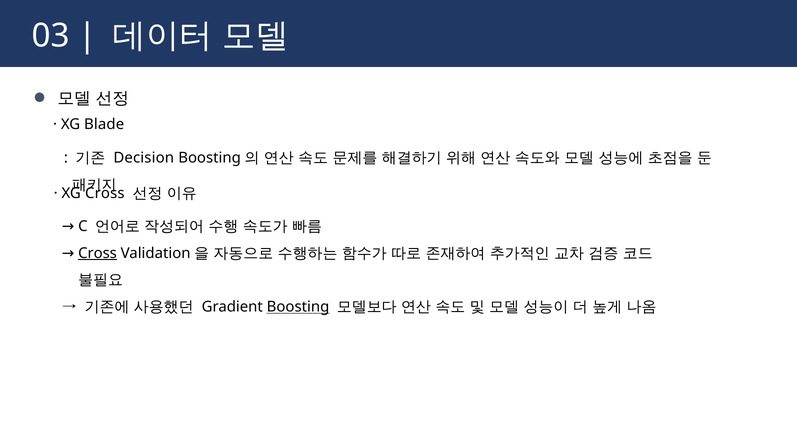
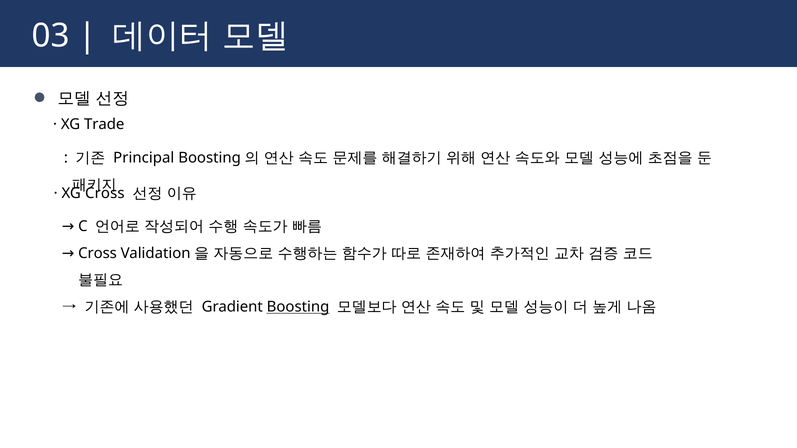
Blade: Blade -> Trade
Decision: Decision -> Principal
Cross at (98, 253) underline: present -> none
